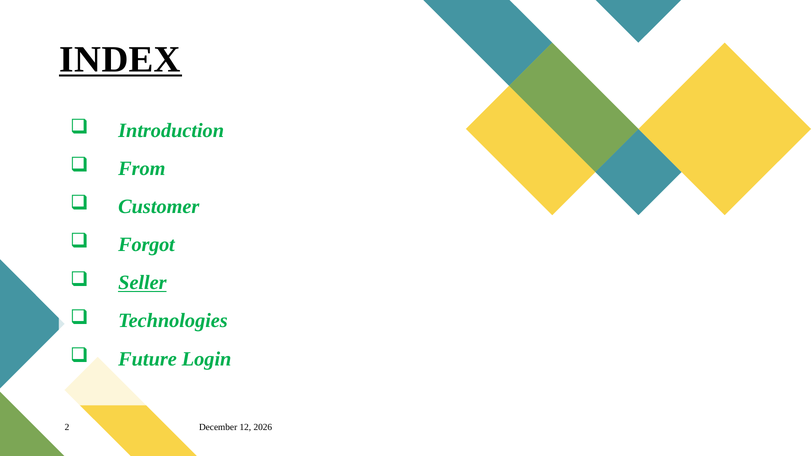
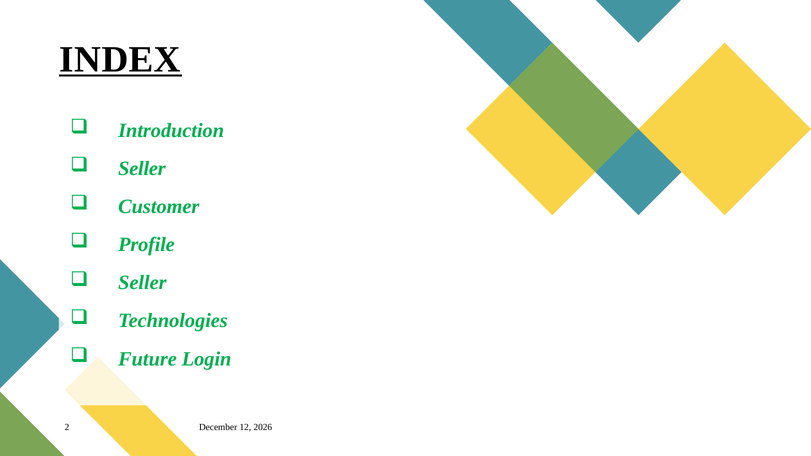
From at (142, 169): From -> Seller
Forgot: Forgot -> Profile
Seller at (142, 283) underline: present -> none
